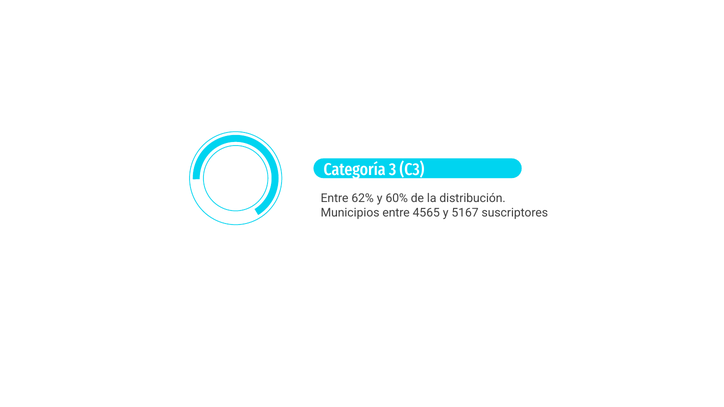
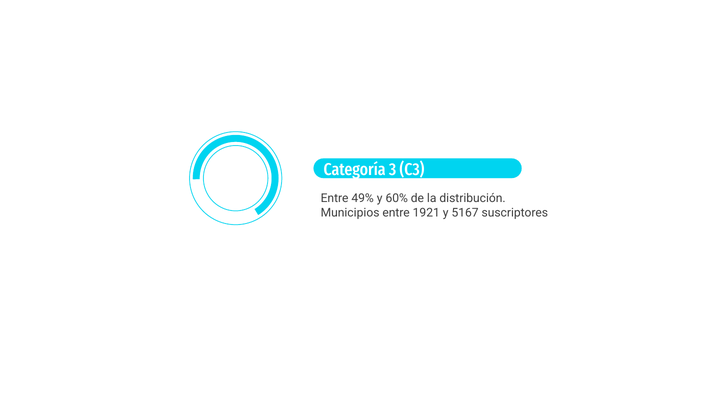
62%: 62% -> 49%
4565: 4565 -> 1921
